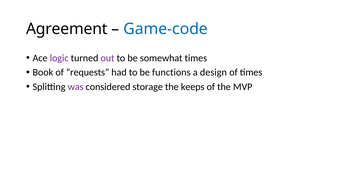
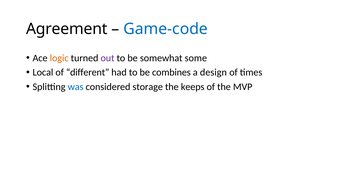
logic colour: purple -> orange
somewhat times: times -> some
Book: Book -> Local
requests: requests -> different
functions: functions -> combines
was colour: purple -> blue
